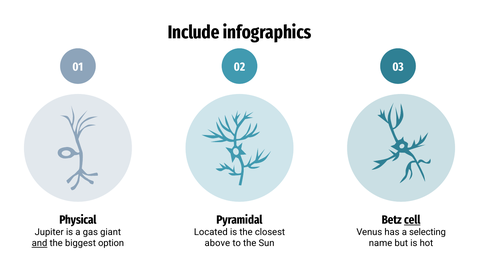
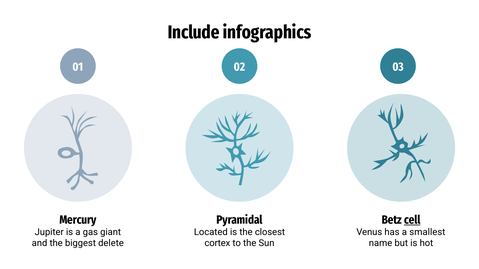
Physical: Physical -> Mercury
selecting: selecting -> smallest
above: above -> cortex
and underline: present -> none
option: option -> delete
